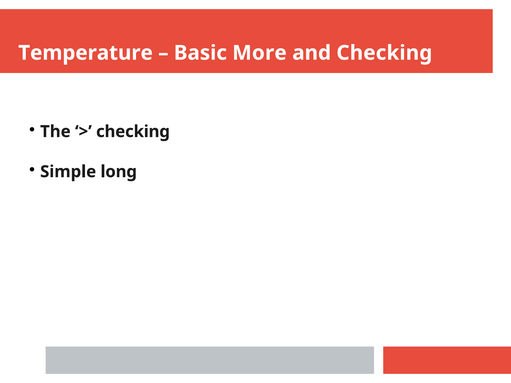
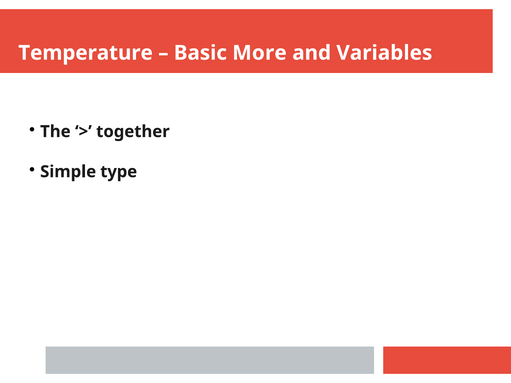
and Checking: Checking -> Variables
checking at (133, 132): checking -> together
long: long -> type
